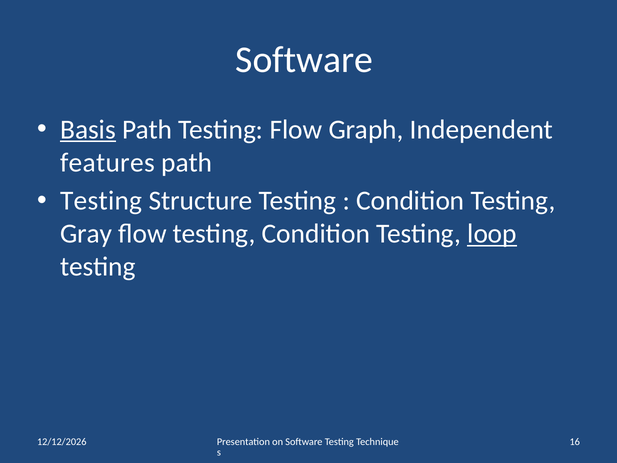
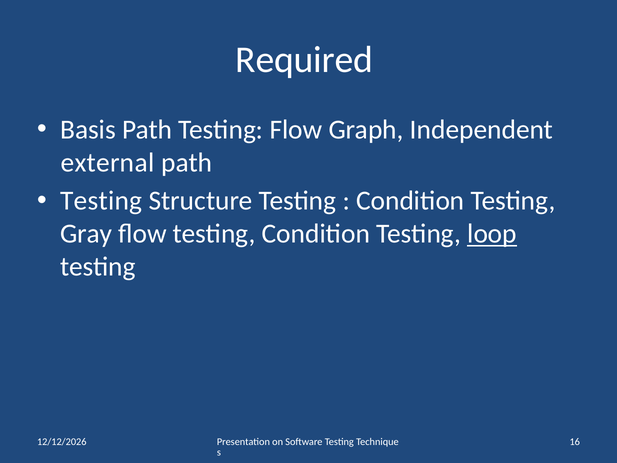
Software at (304, 60): Software -> Required
Basis underline: present -> none
features: features -> external
